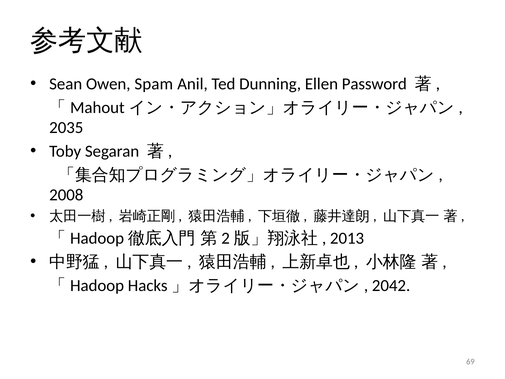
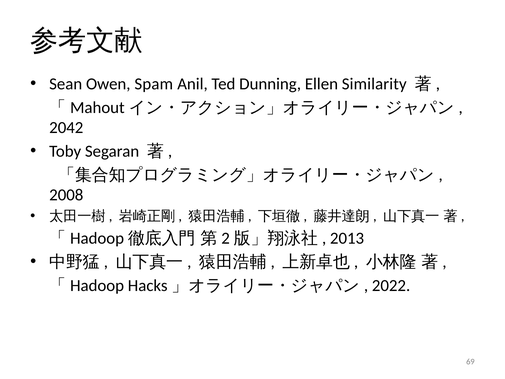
Password: Password -> Similarity
2035: 2035 -> 2042
2042: 2042 -> 2022
